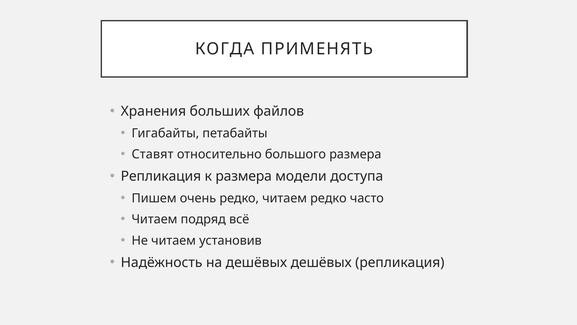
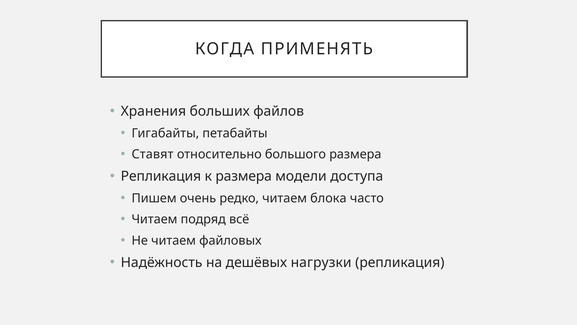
читаем редко: редко -> блока
установив: установив -> файловых
дешёвых дешёвых: дешёвых -> нагрузки
